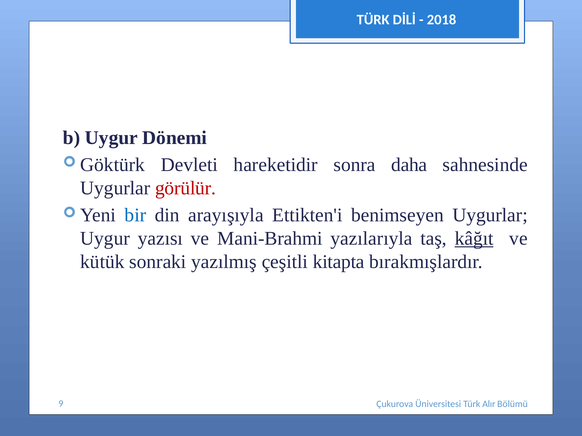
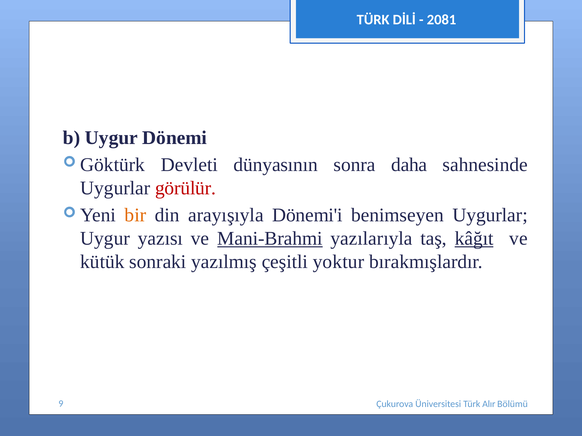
2018: 2018 -> 2081
hareketidir: hareketidir -> dünyasının
bir colour: blue -> orange
Ettikten'i: Ettikten'i -> Dönemi'i
Mani-Brahmi underline: none -> present
kitapta: kitapta -> yoktur
